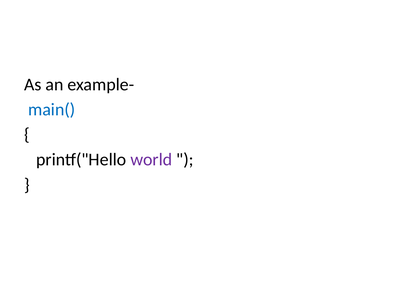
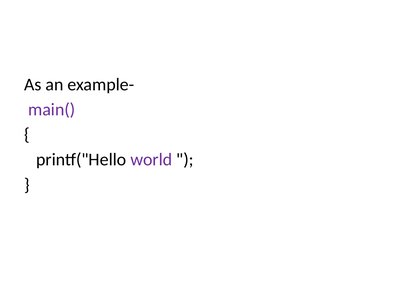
main( colour: blue -> purple
